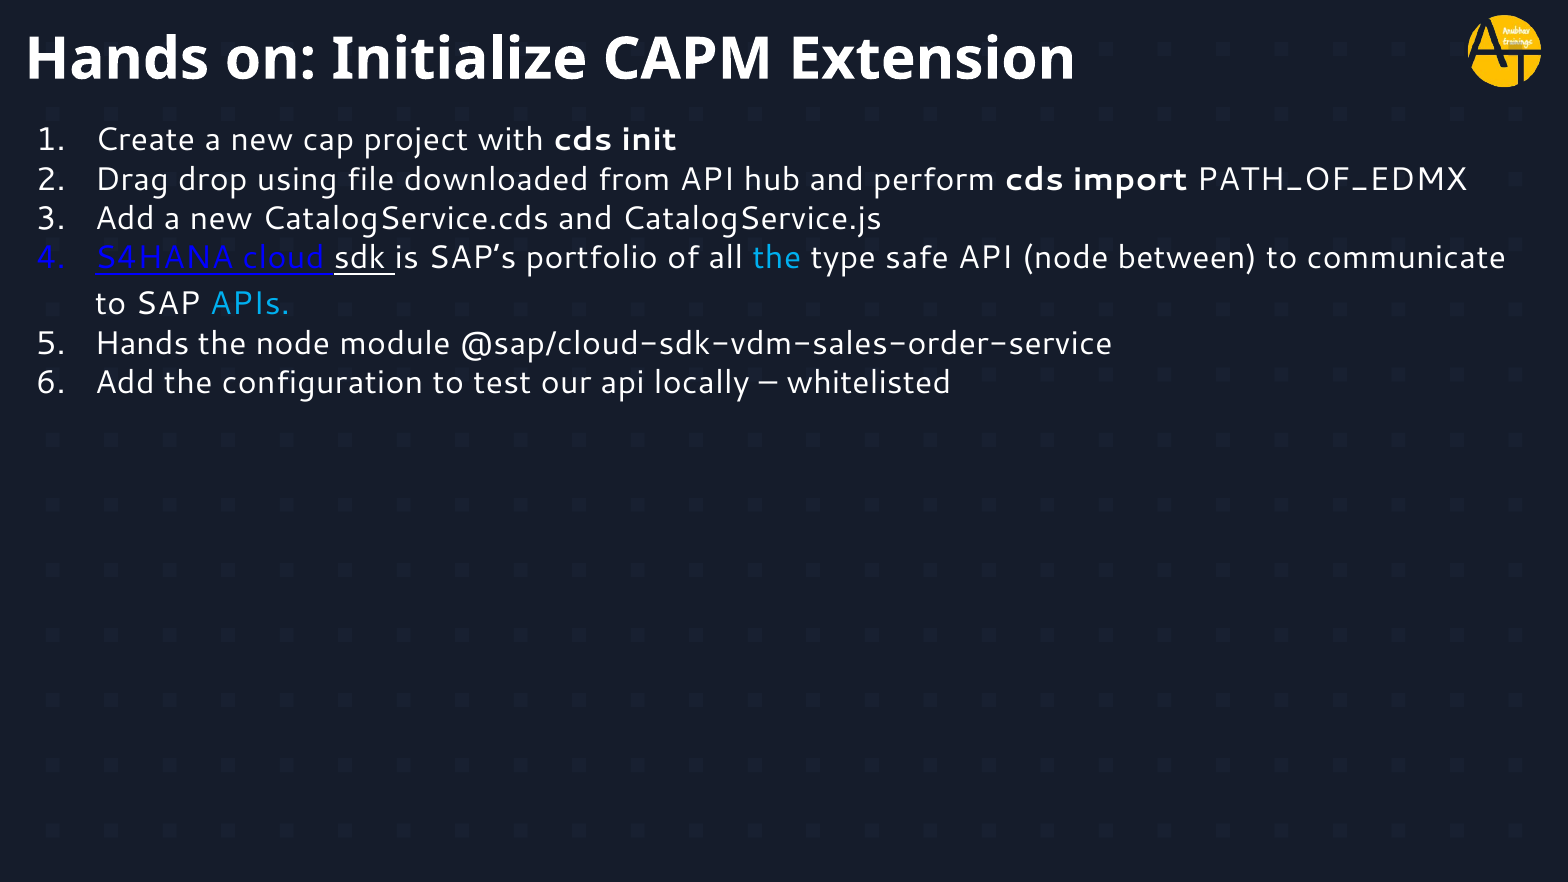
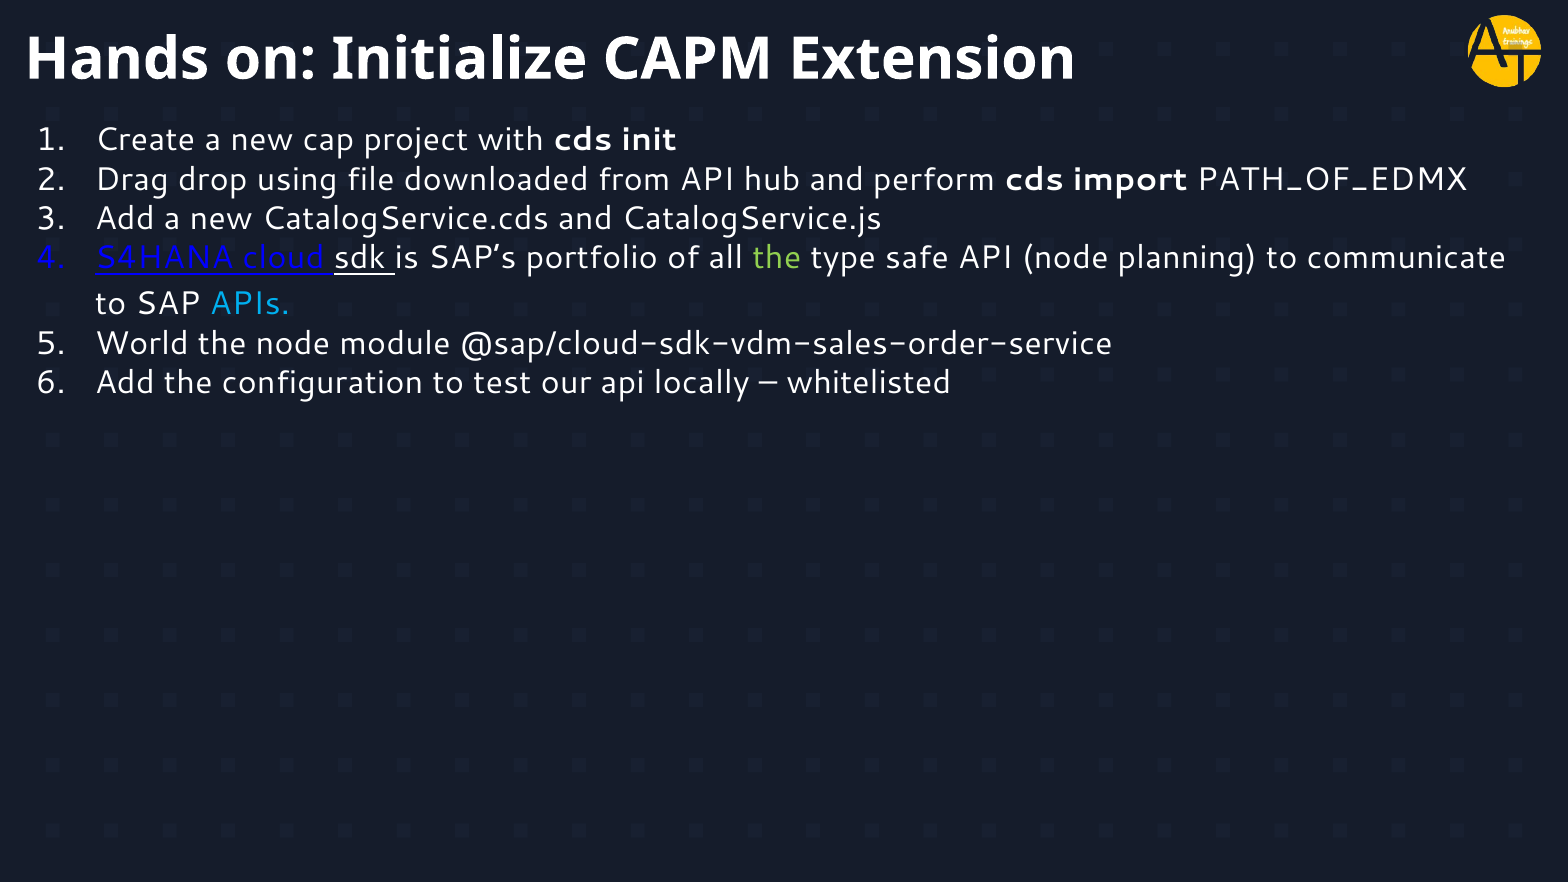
the at (777, 258) colour: light blue -> light green
between: between -> planning
Hands at (142, 343): Hands -> World
